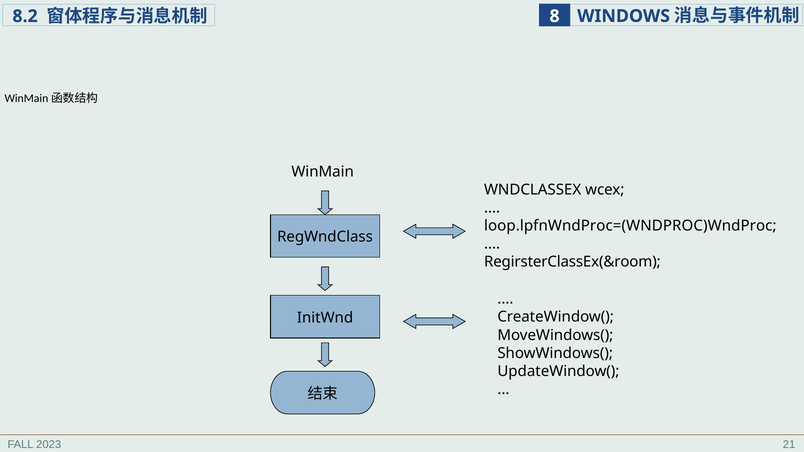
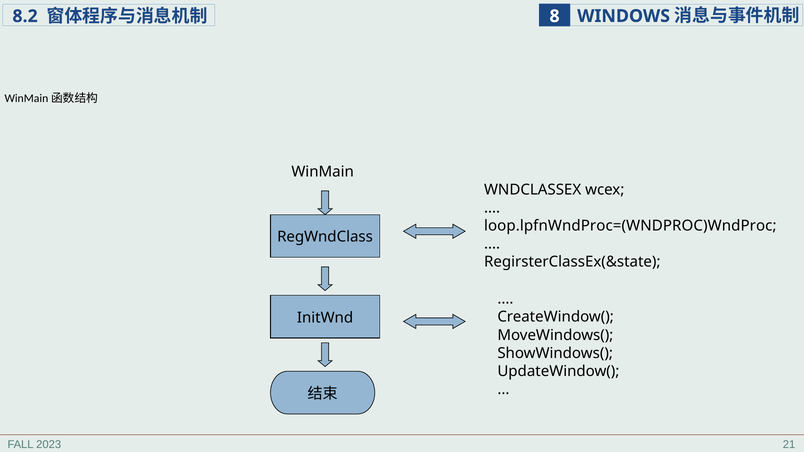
RegirsterClassEx(&room: RegirsterClassEx(&room -> RegirsterClassEx(&state
